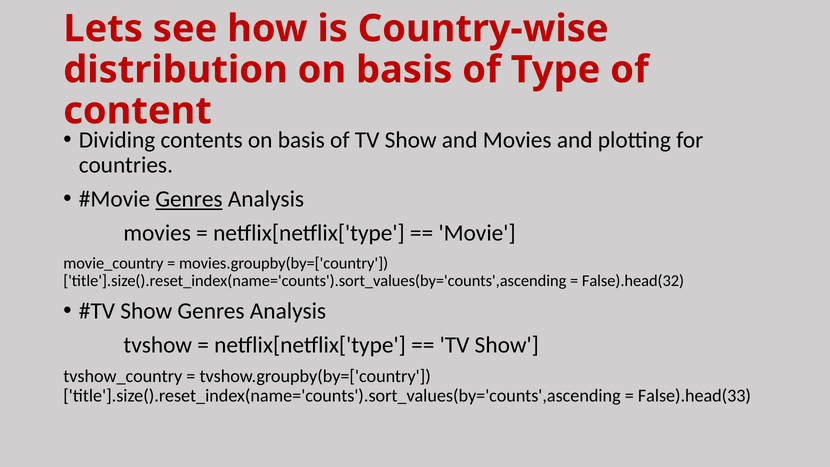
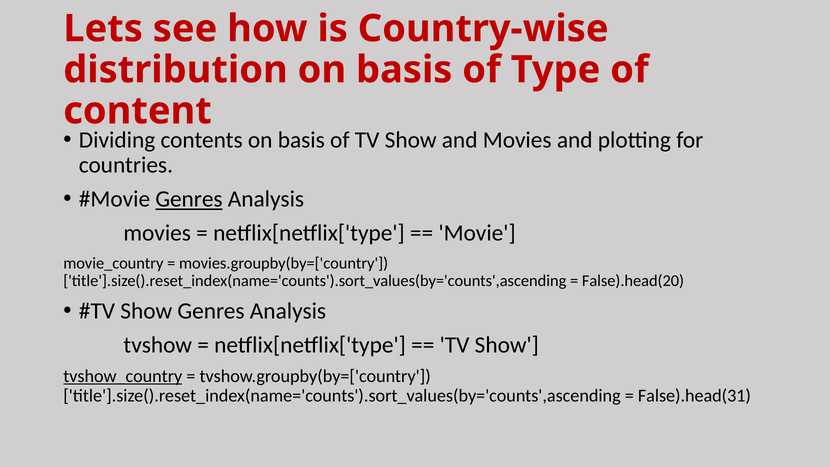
False).head(32: False).head(32 -> False).head(20
tvshow_country underline: none -> present
False).head(33: False).head(33 -> False).head(31
